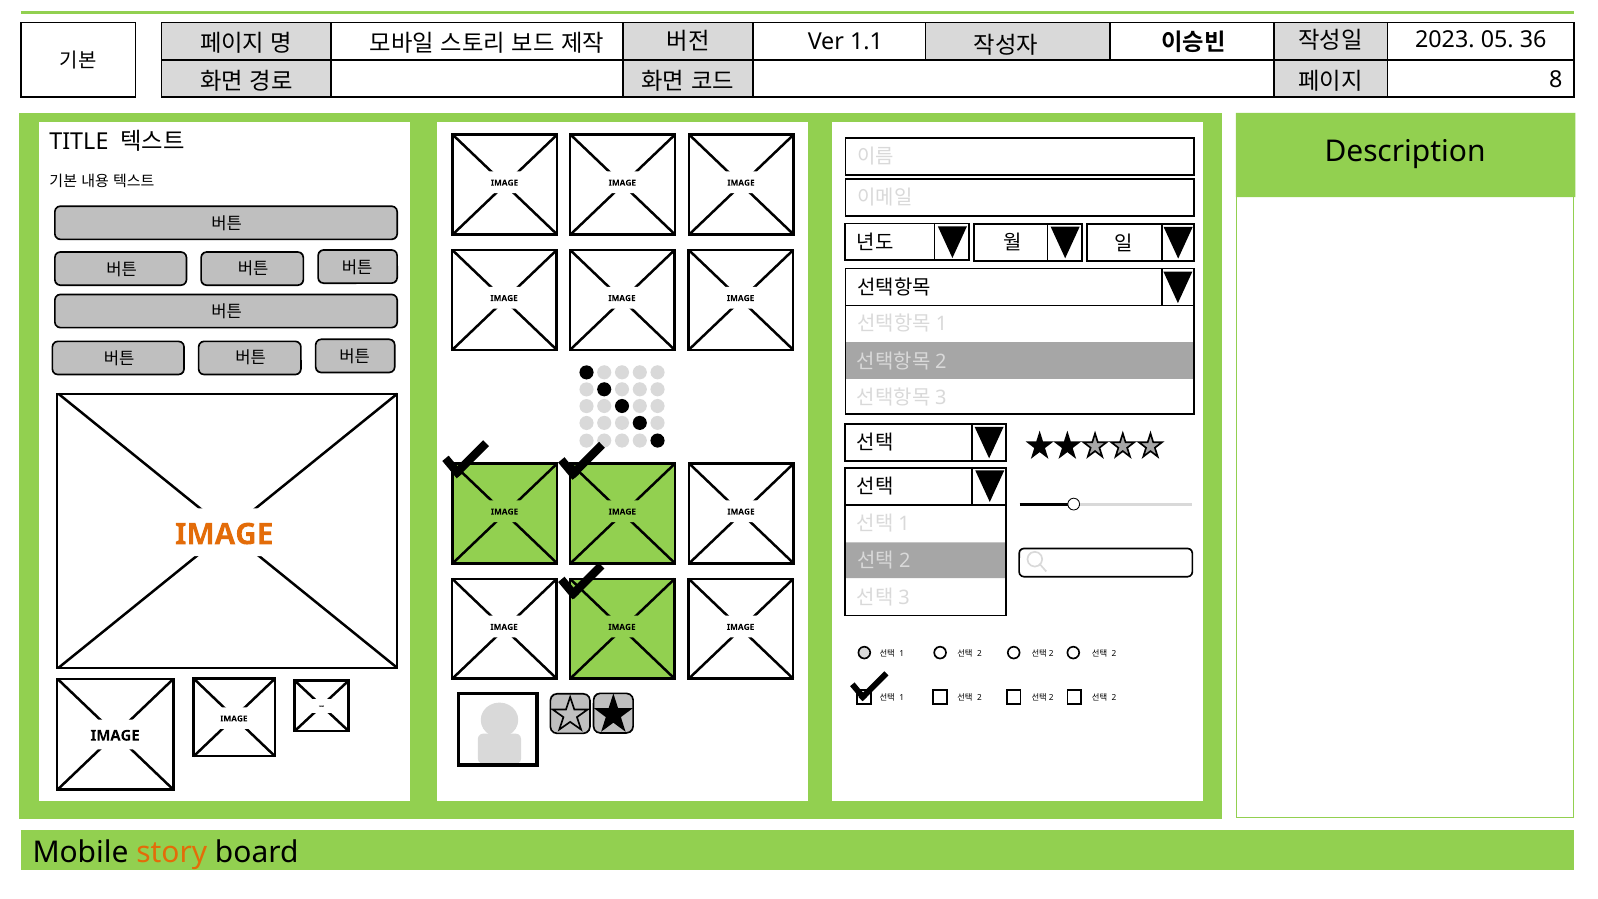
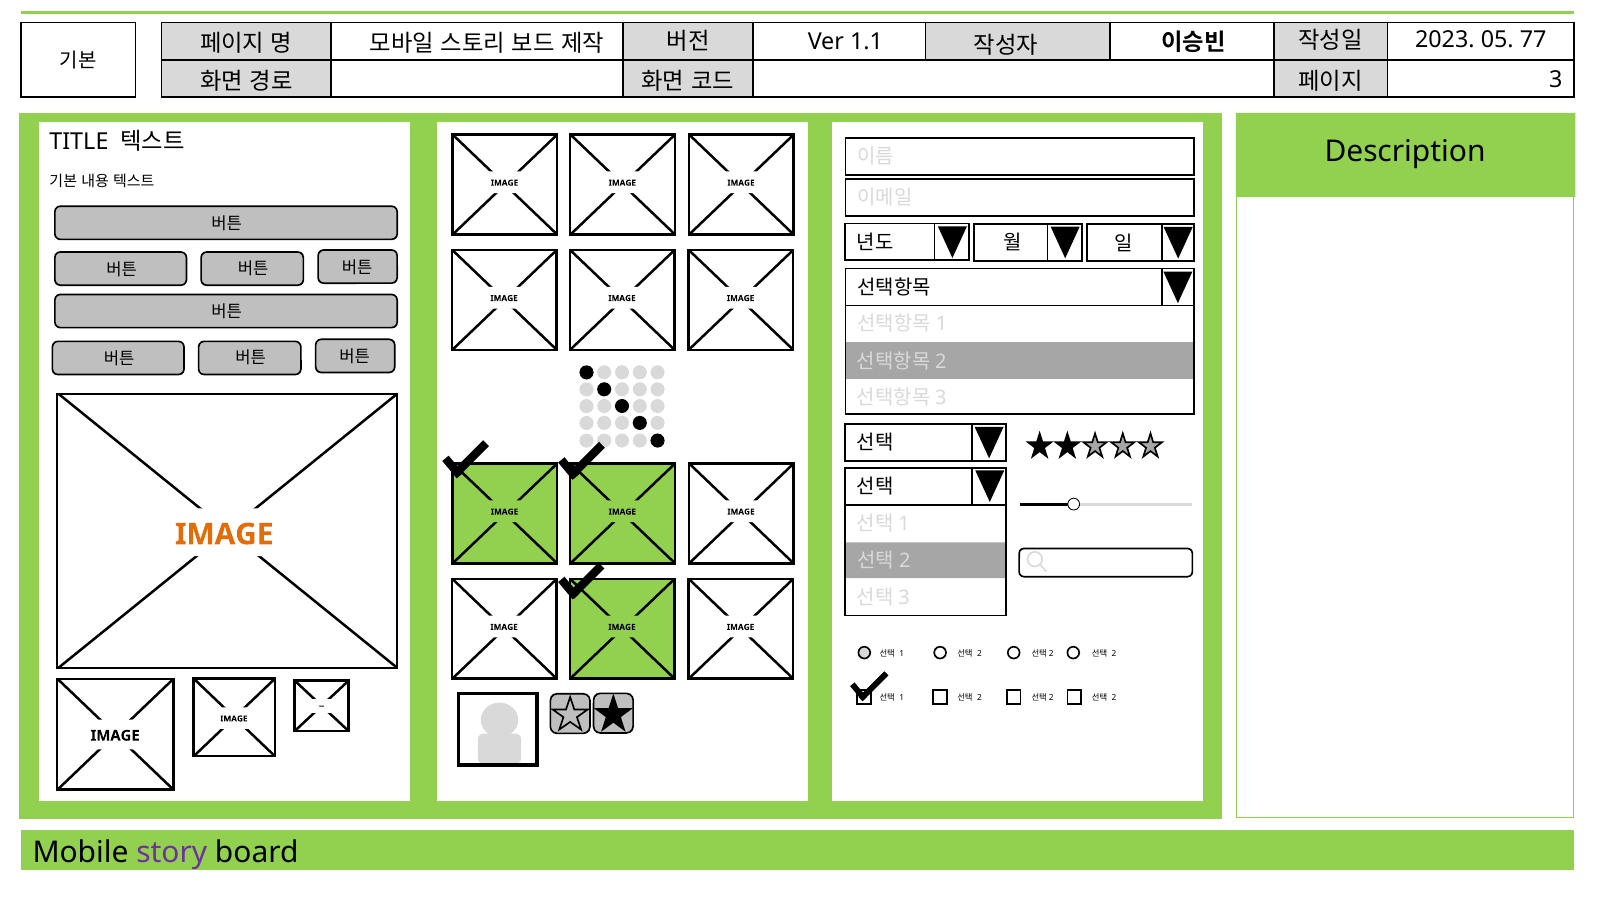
36: 36 -> 77
8: 8 -> 3
story colour: orange -> purple
